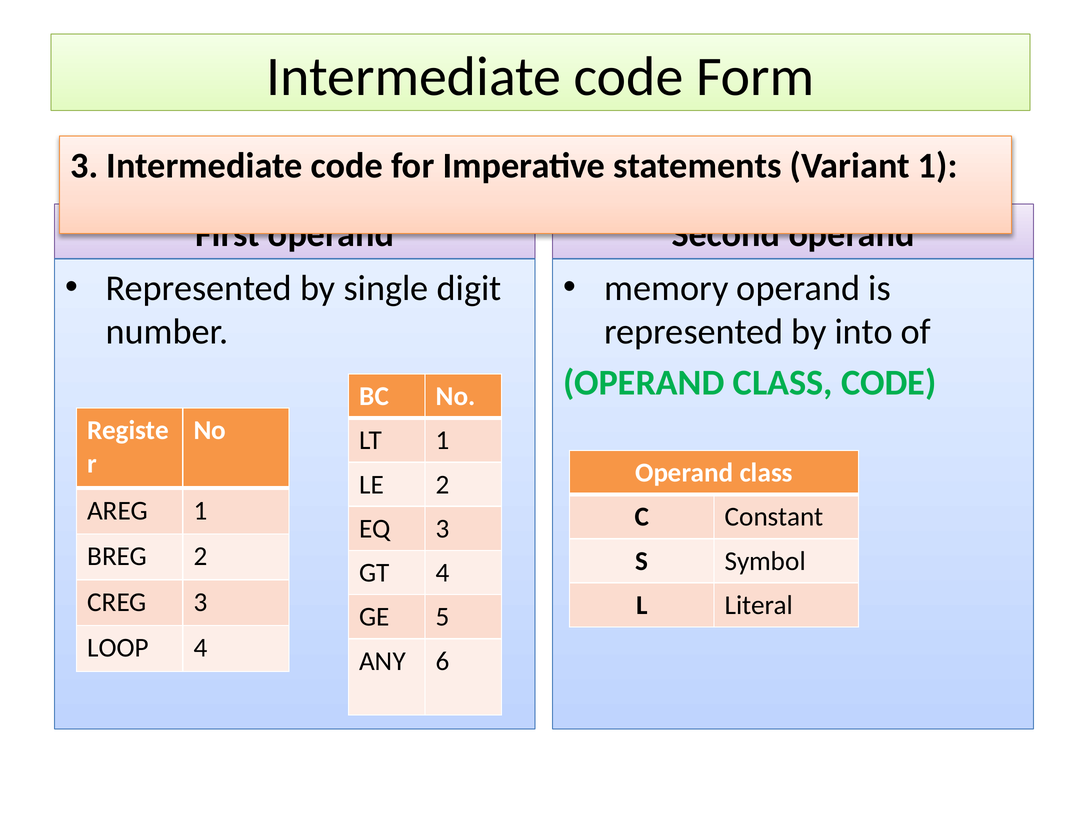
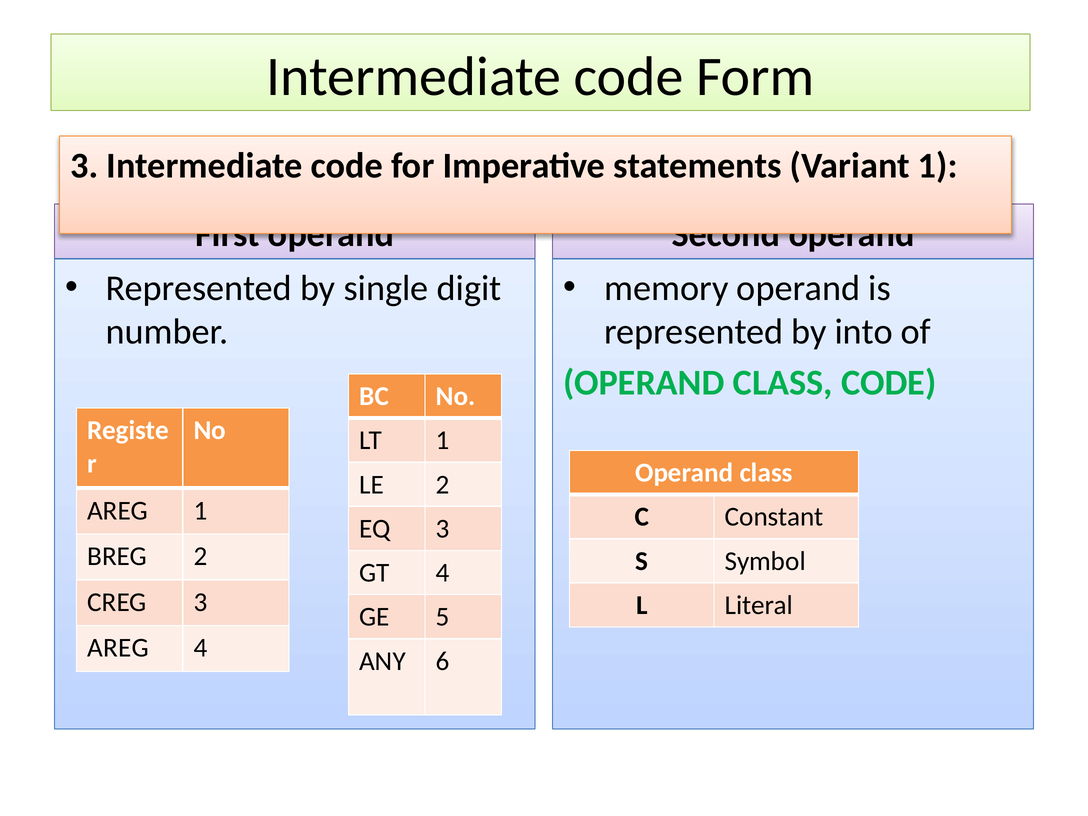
LOOP at (118, 648): LOOP -> AREG
